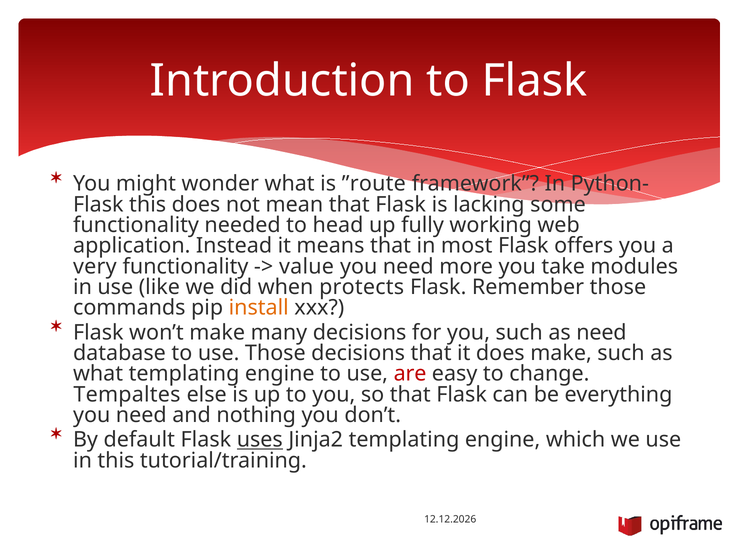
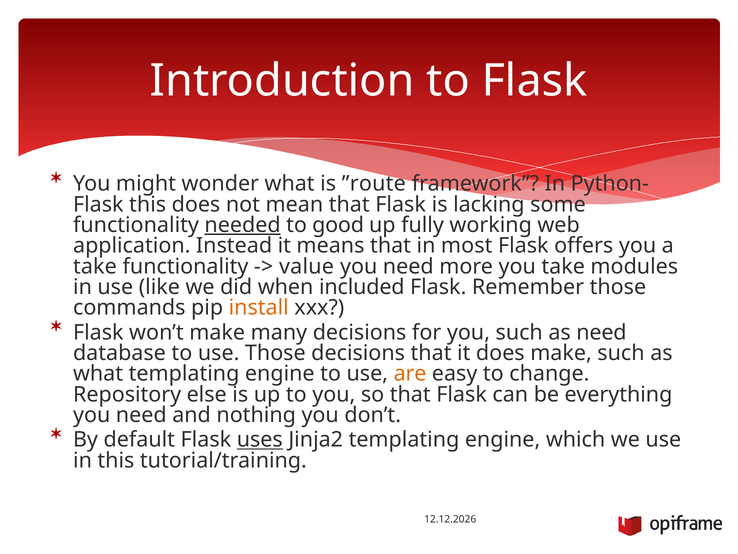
needed underline: none -> present
head: head -> good
very at (95, 266): very -> take
protects: protects -> included
are colour: red -> orange
Tempaltes: Tempaltes -> Repository
